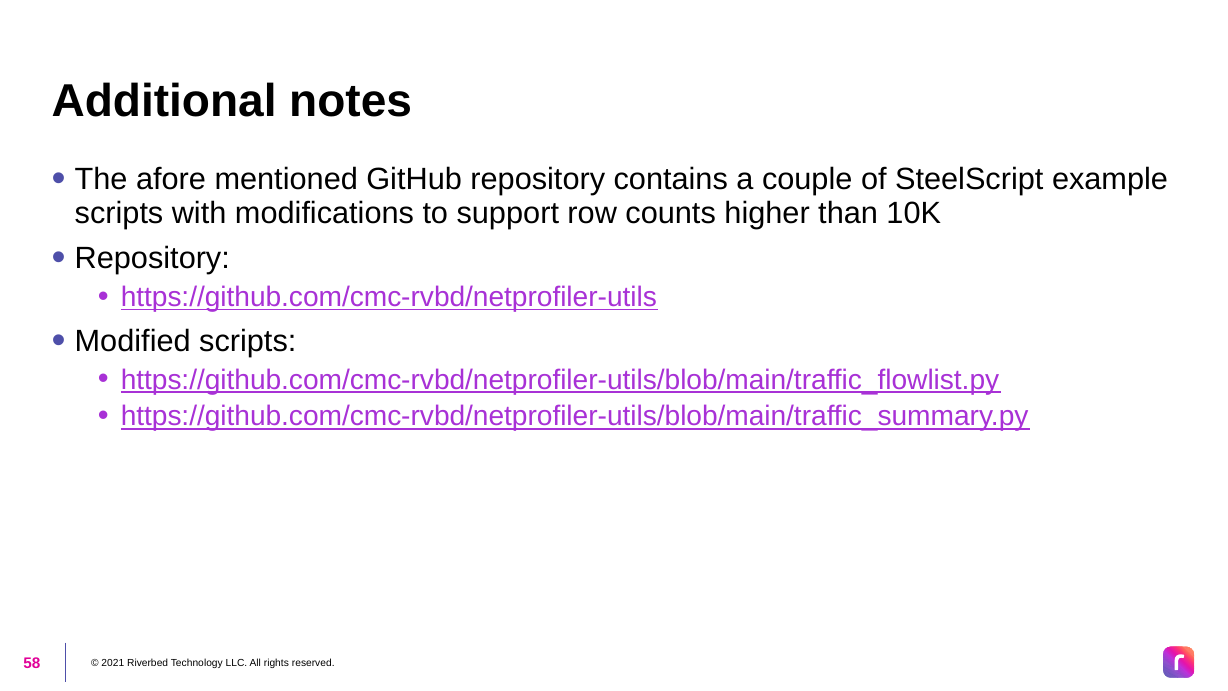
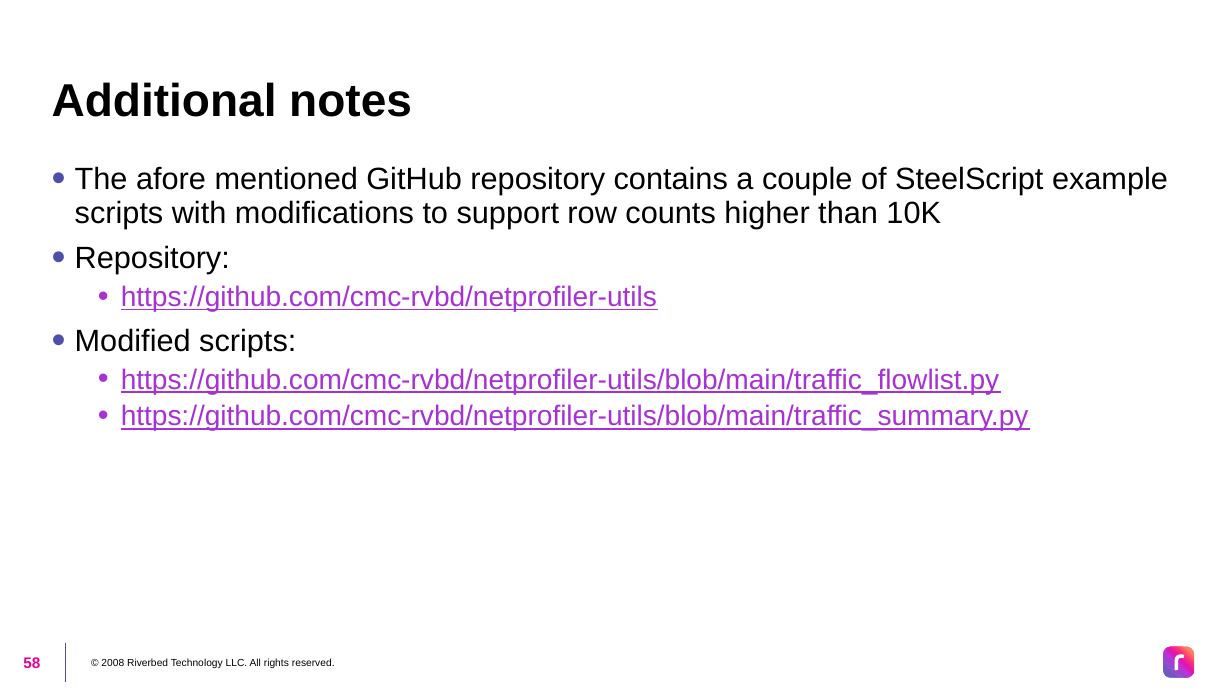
2021: 2021 -> 2008
